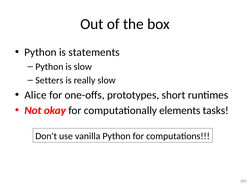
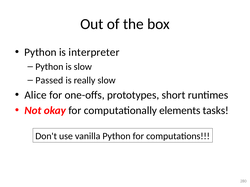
statements: statements -> interpreter
Setters: Setters -> Passed
